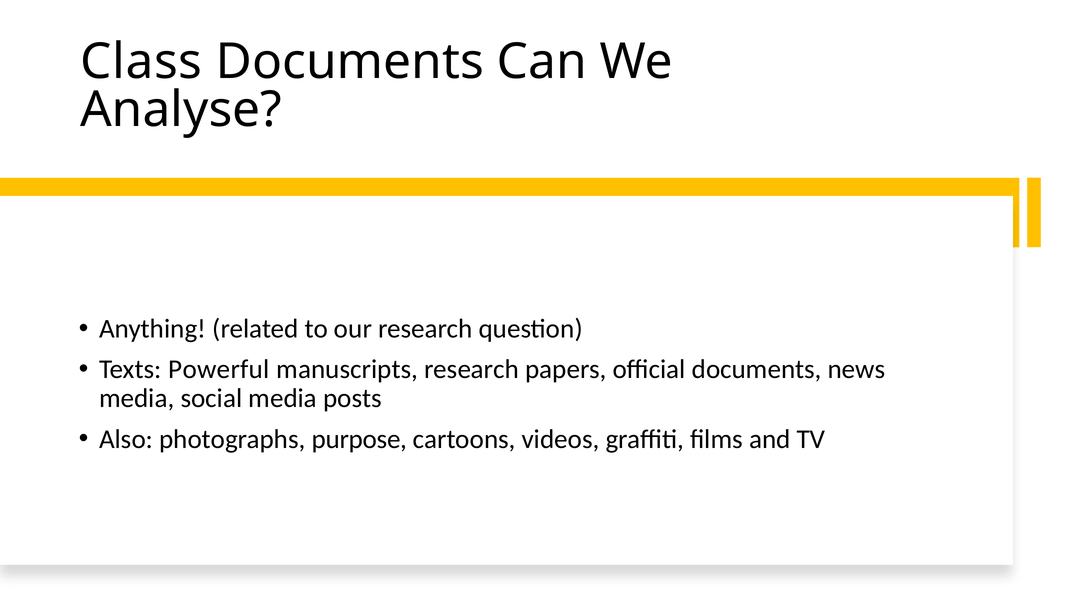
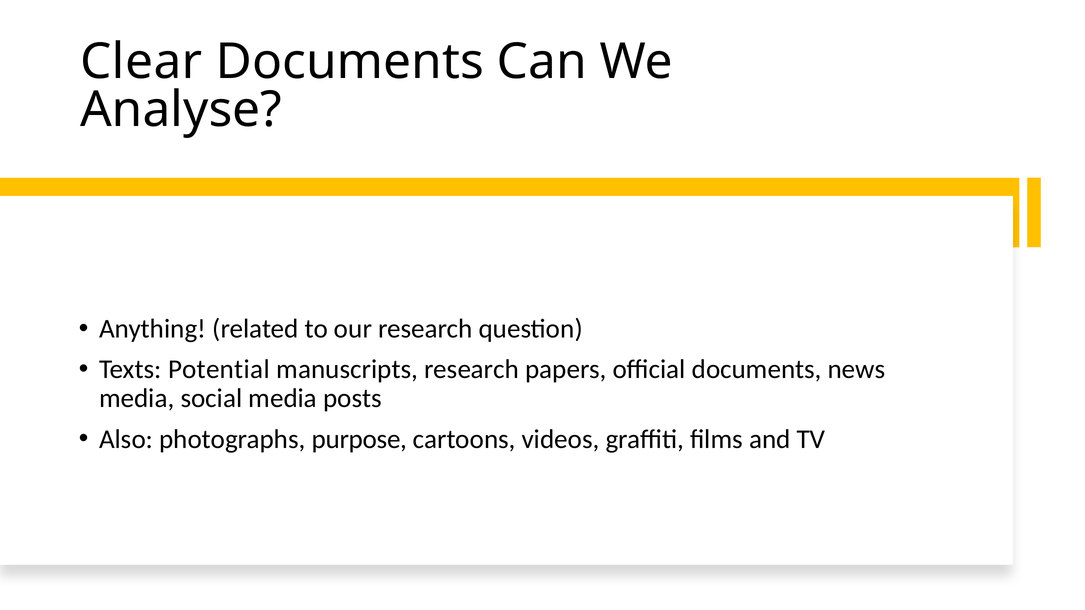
Class: Class -> Clear
Powerful: Powerful -> Potential
